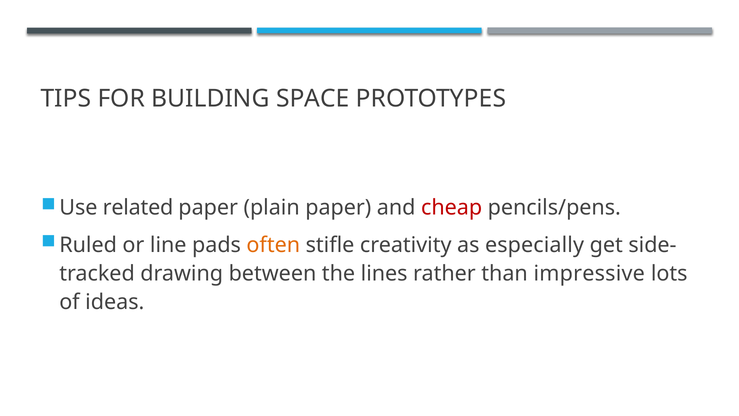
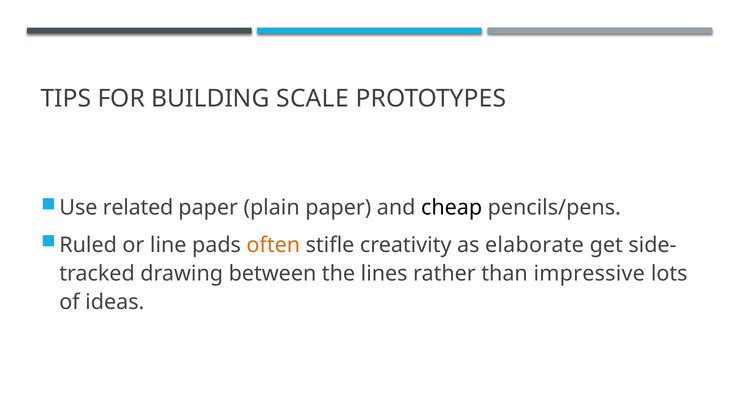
SPACE: SPACE -> SCALE
cheap colour: red -> black
especially: especially -> elaborate
